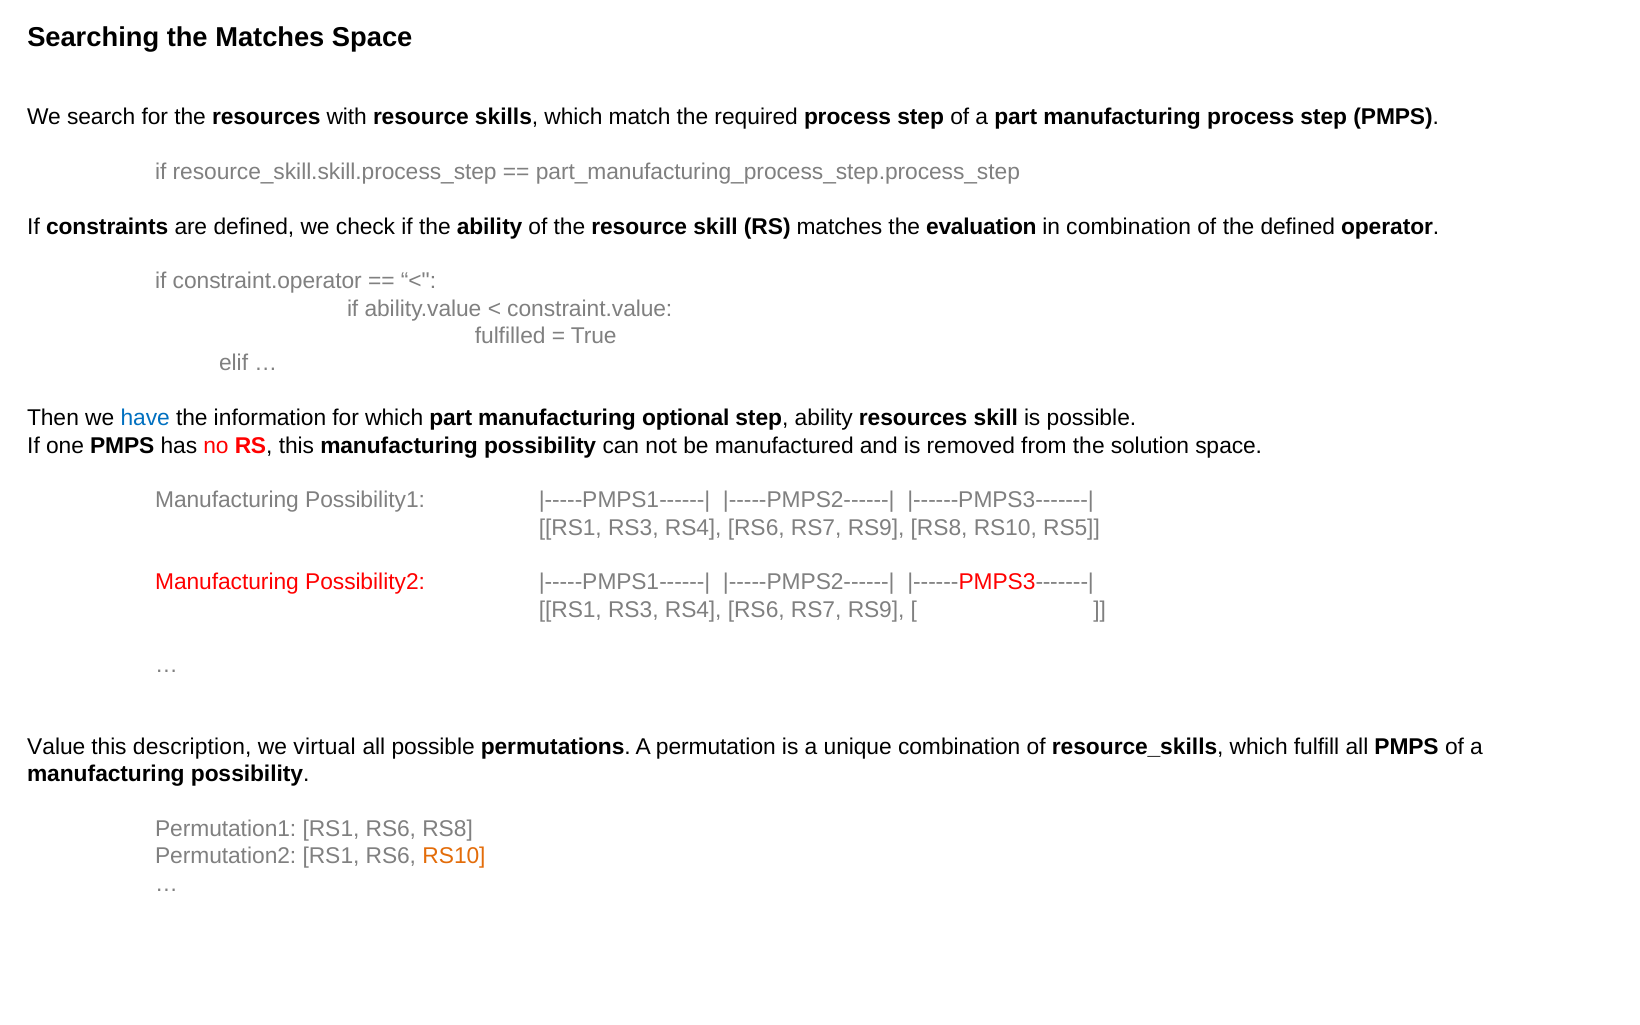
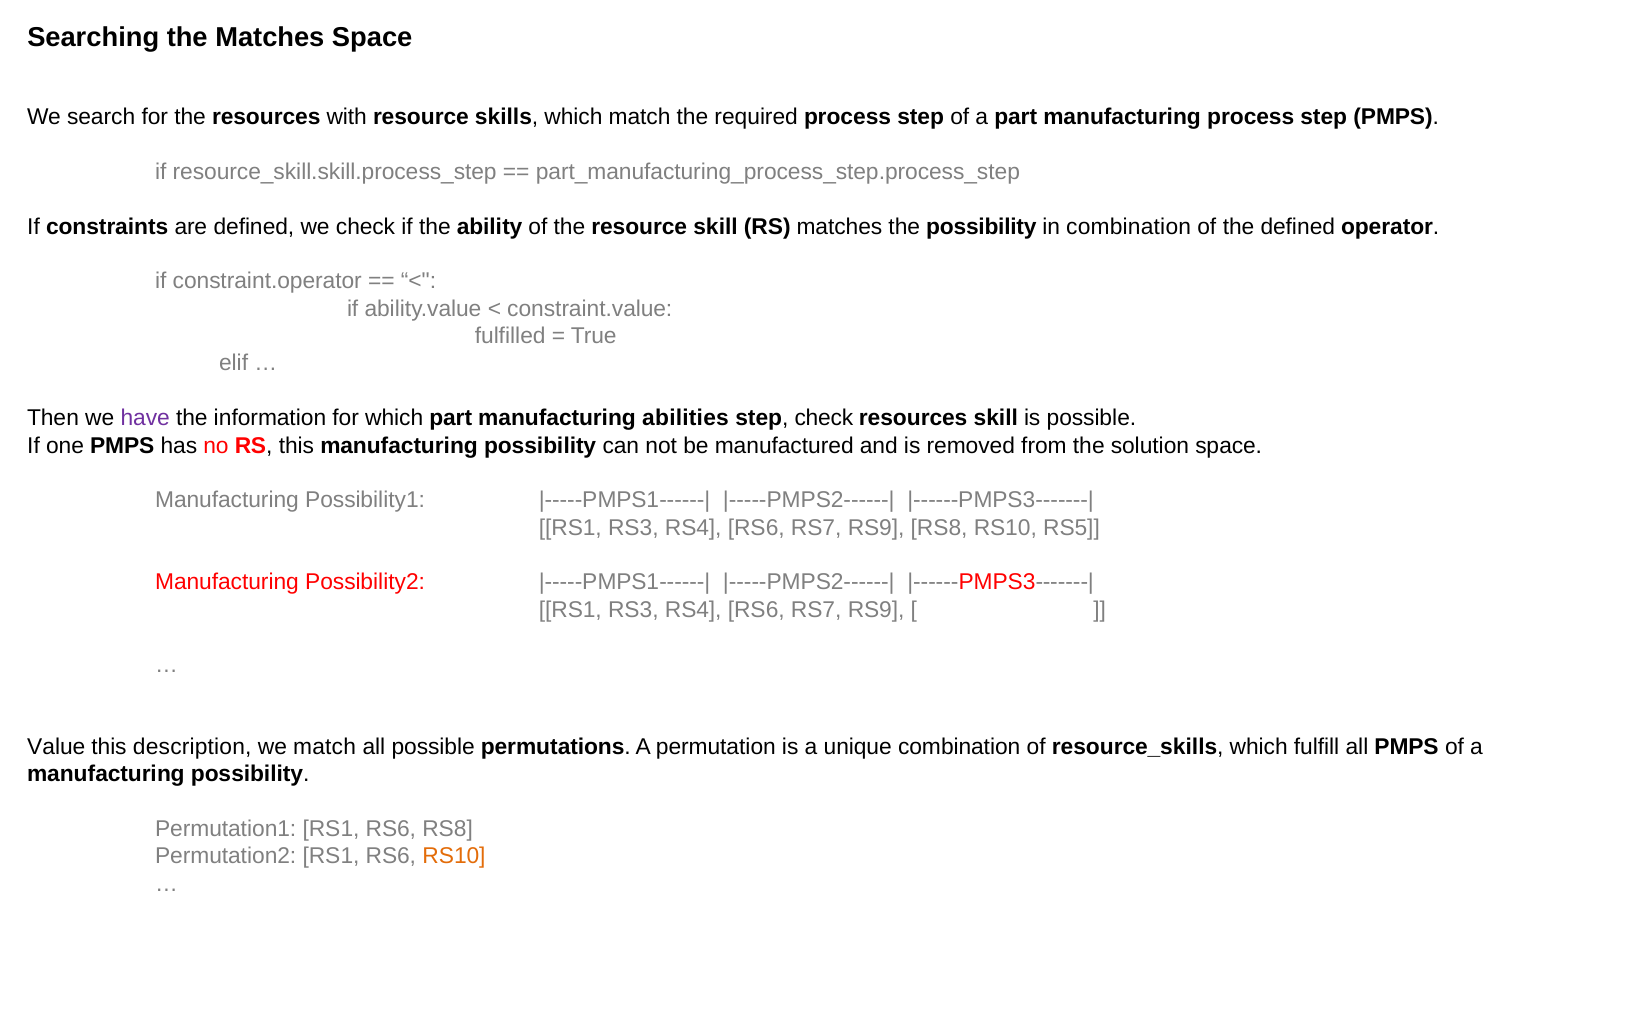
the evaluation: evaluation -> possibility
have colour: blue -> purple
optional: optional -> abilities
step ability: ability -> check
we virtual: virtual -> match
